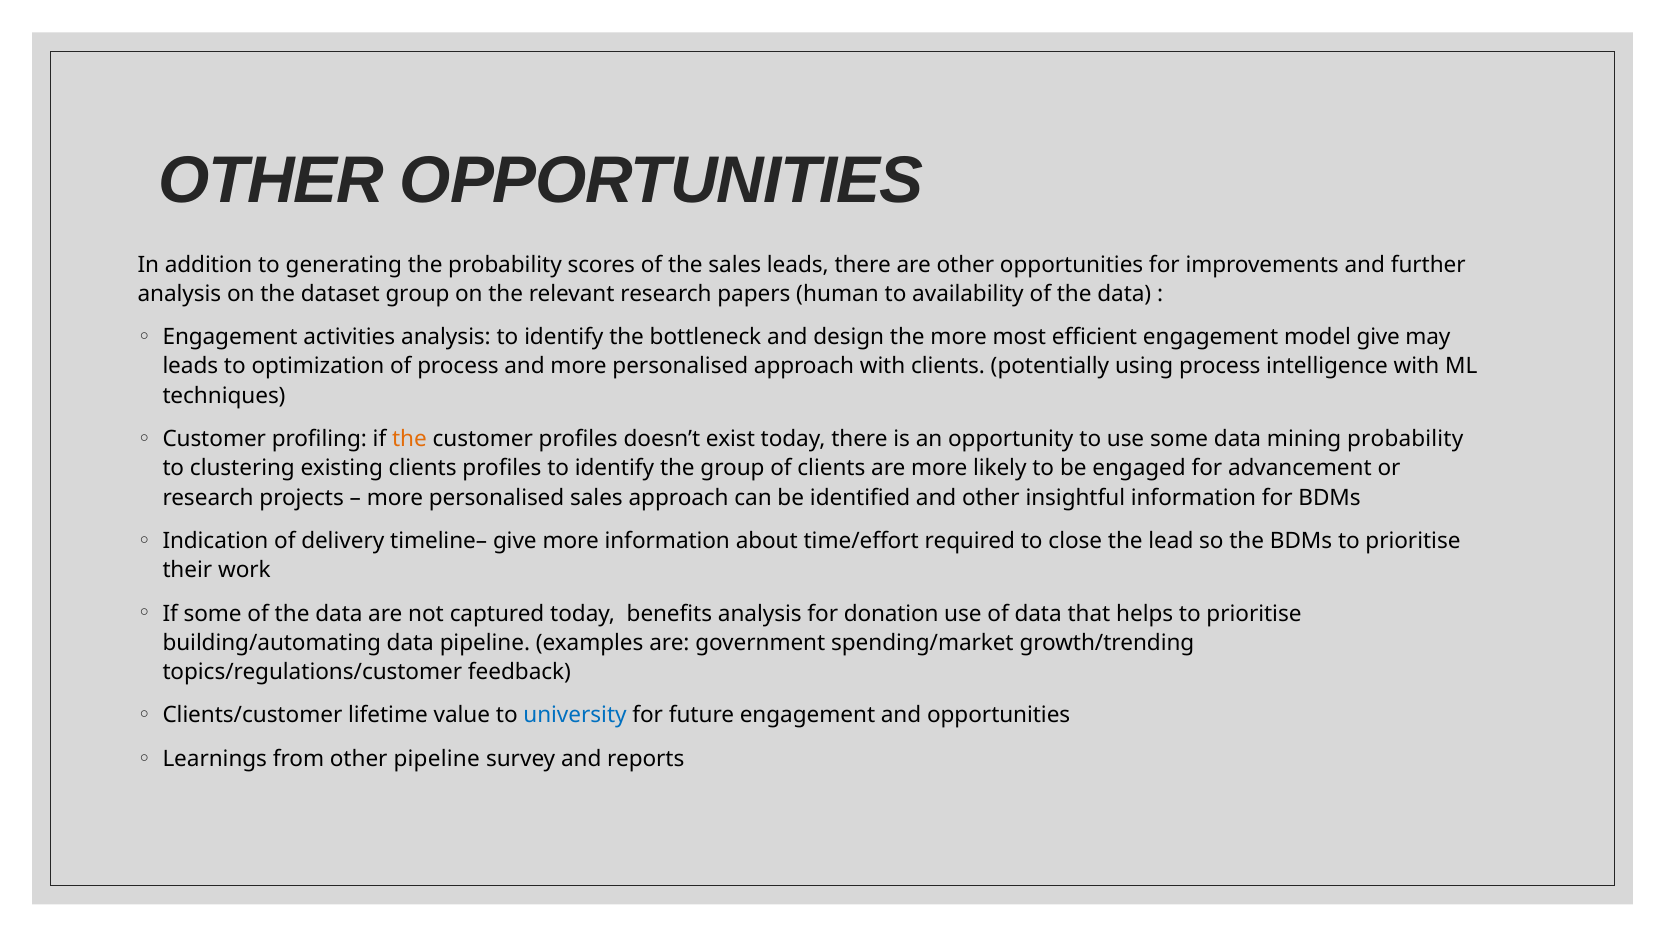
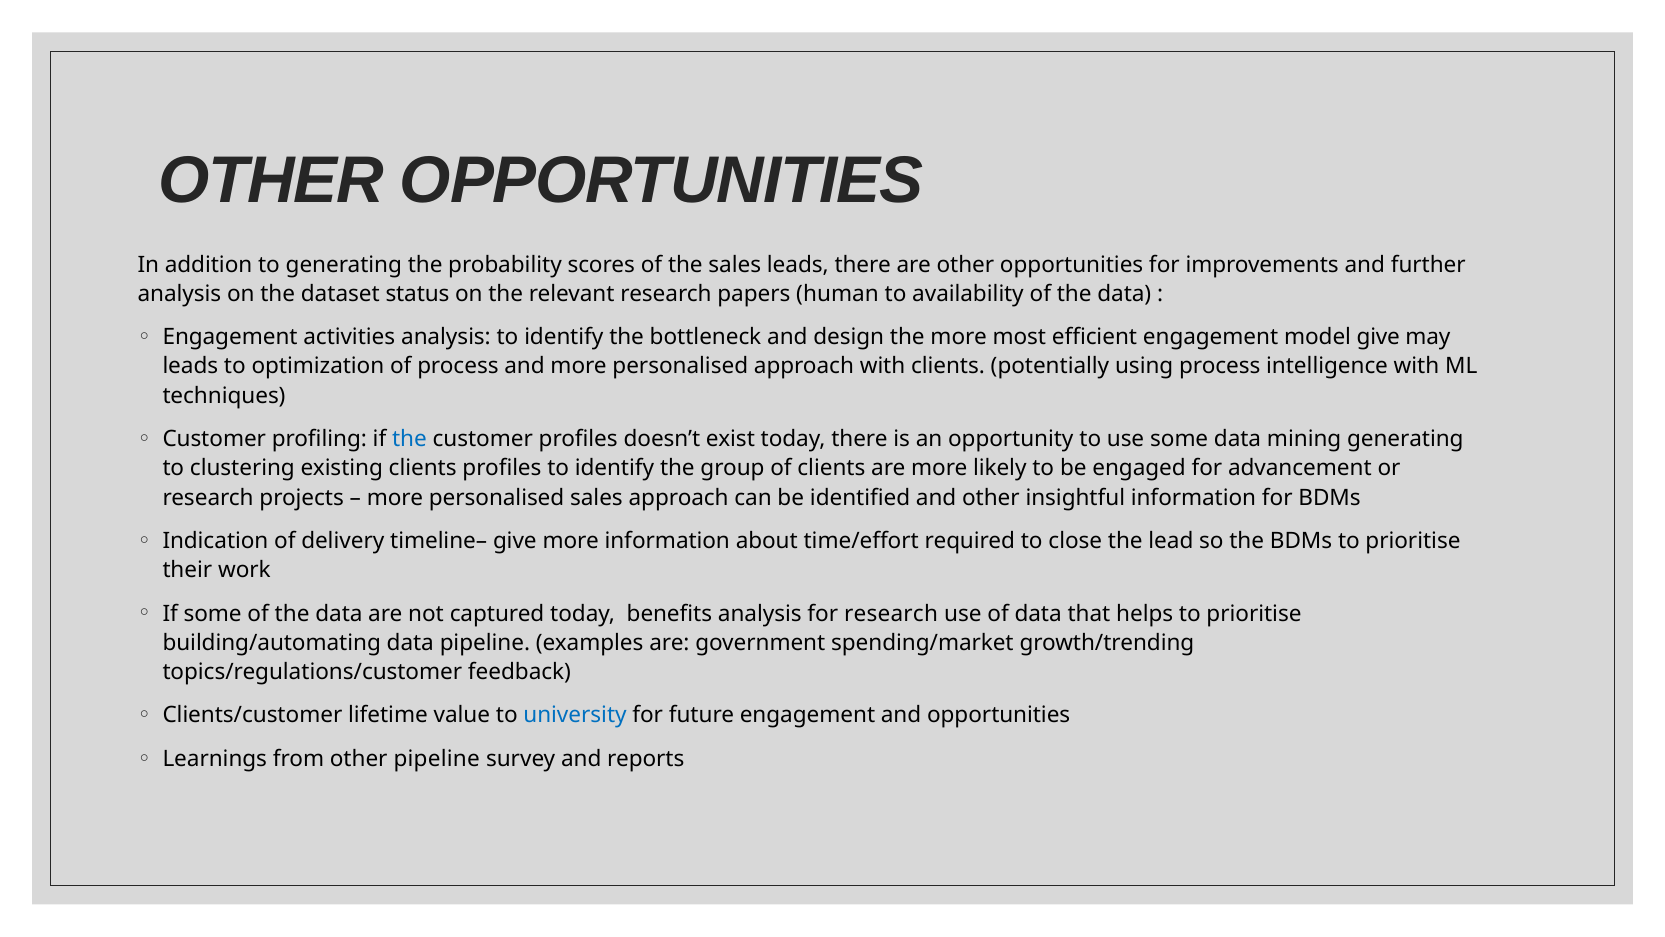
dataset group: group -> status
the at (409, 439) colour: orange -> blue
mining probability: probability -> generating
for donation: donation -> research
